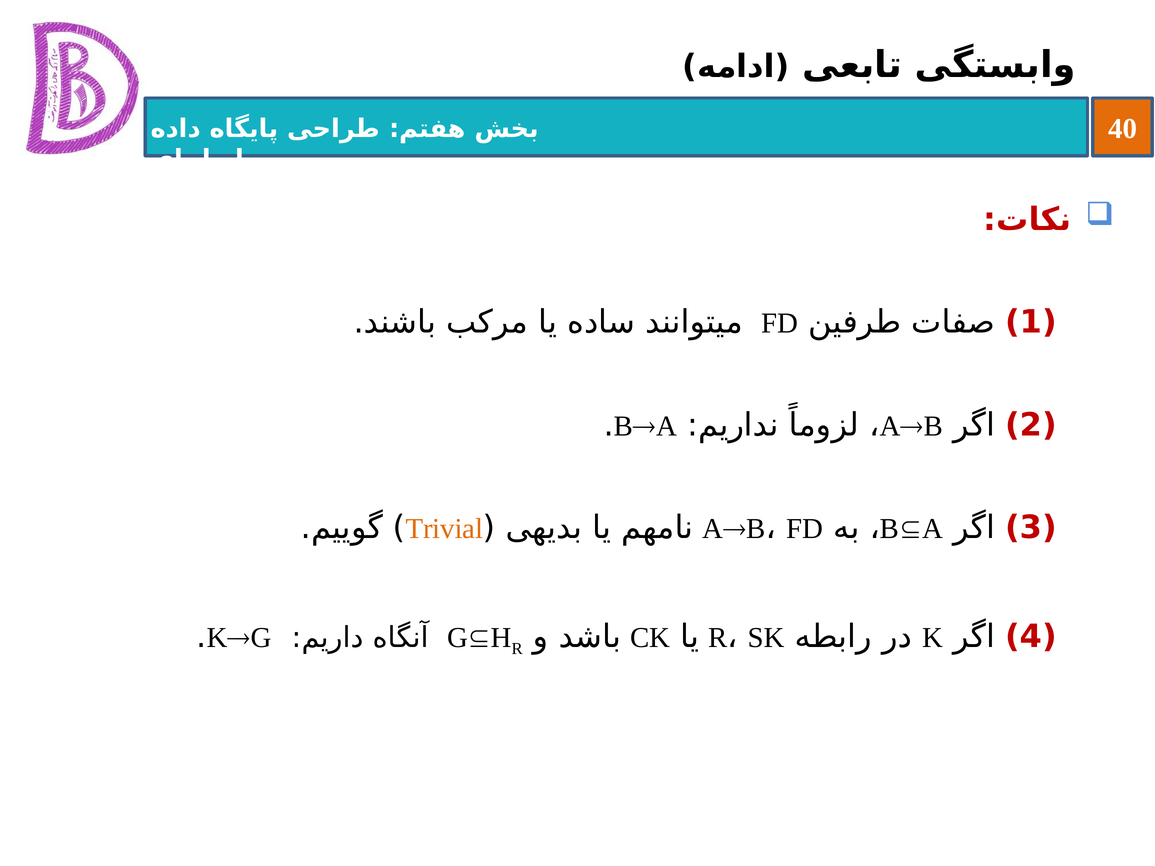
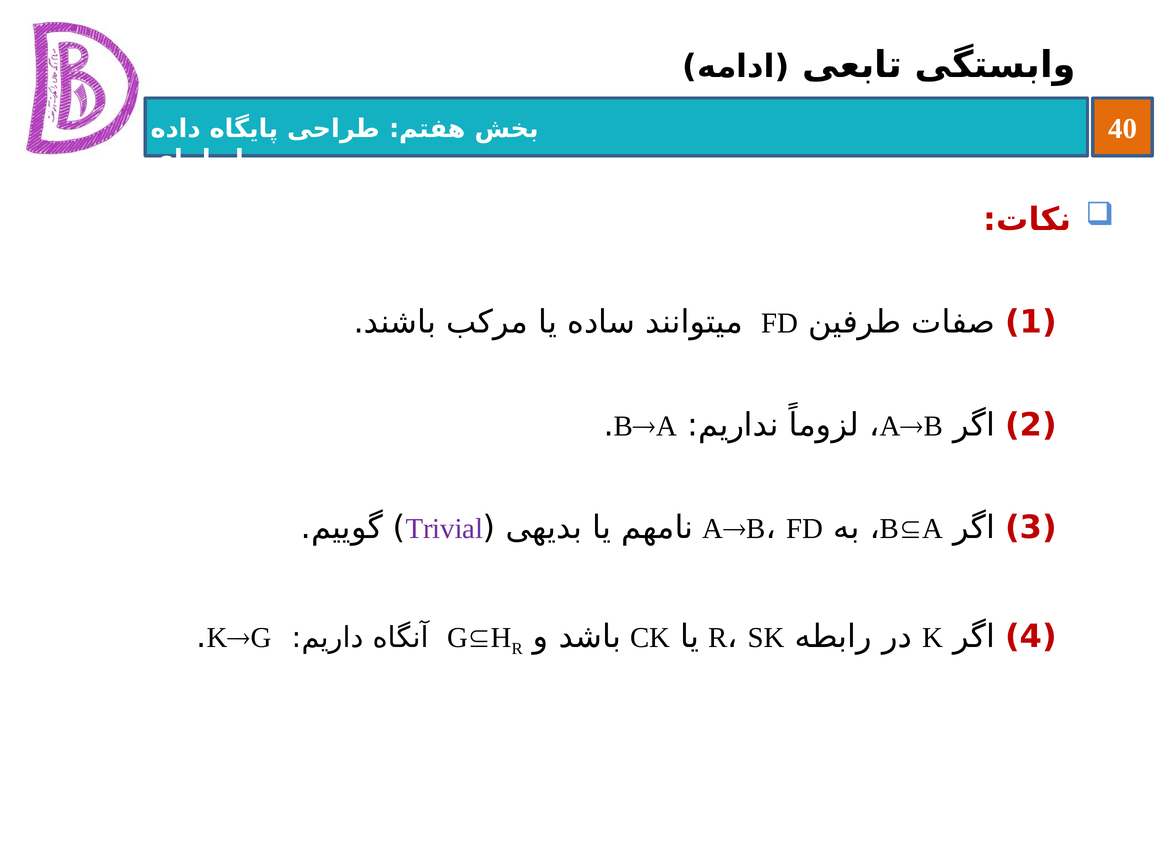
Trivial colour: orange -> purple
